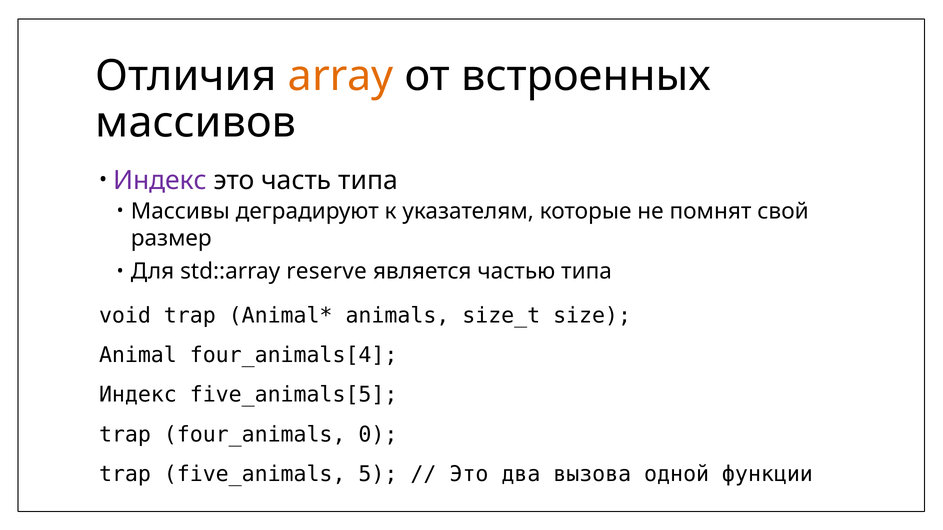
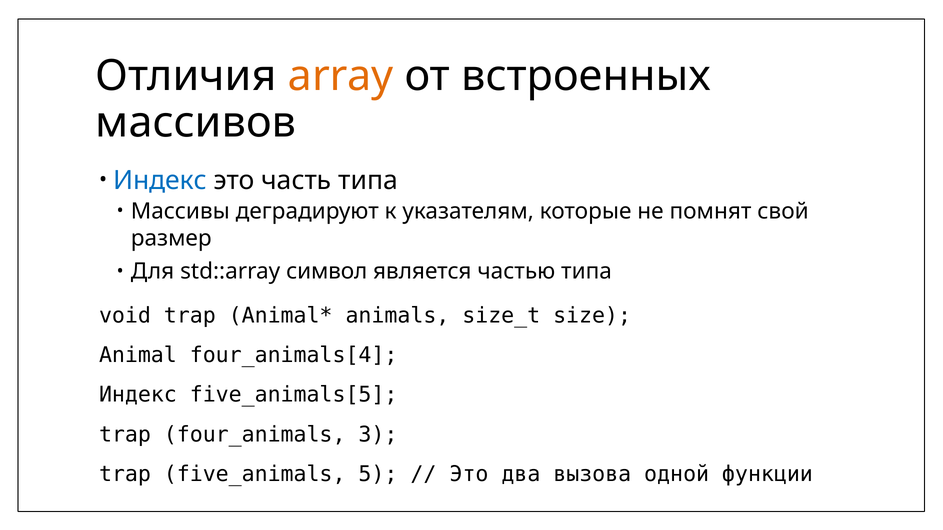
Индекс at (160, 180) colour: purple -> blue
reserve: reserve -> символ
0: 0 -> 3
